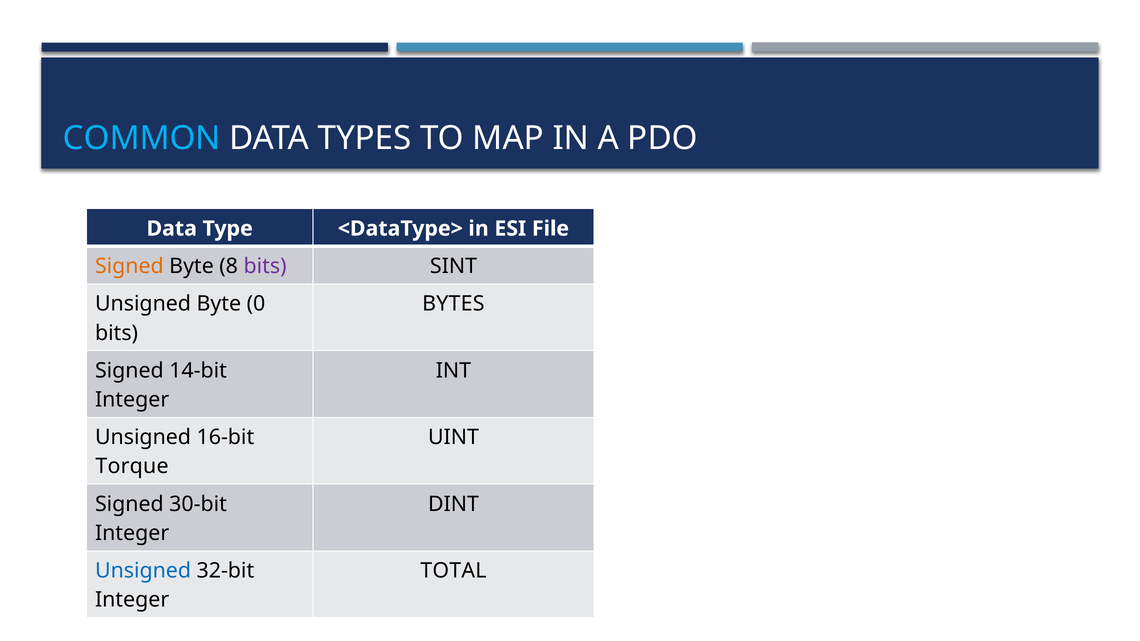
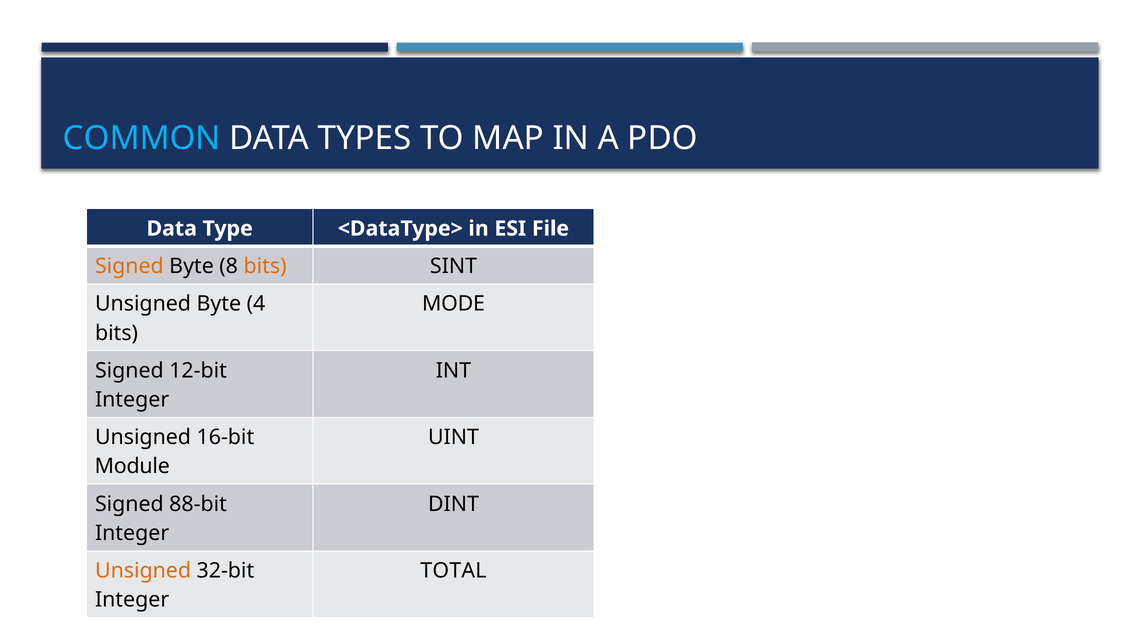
bits at (265, 266) colour: purple -> orange
0: 0 -> 4
BYTES: BYTES -> MODE
14-bit: 14-bit -> 12-bit
Torque: Torque -> Module
30-bit: 30-bit -> 88-bit
Unsigned at (143, 571) colour: blue -> orange
